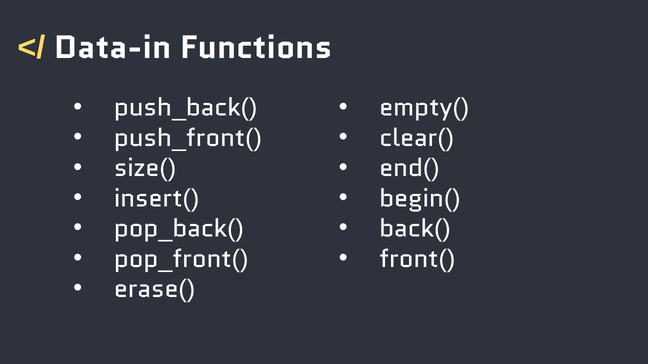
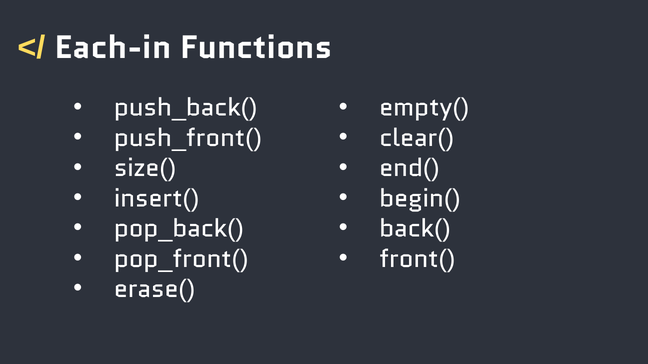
Data-in: Data-in -> Each-in
